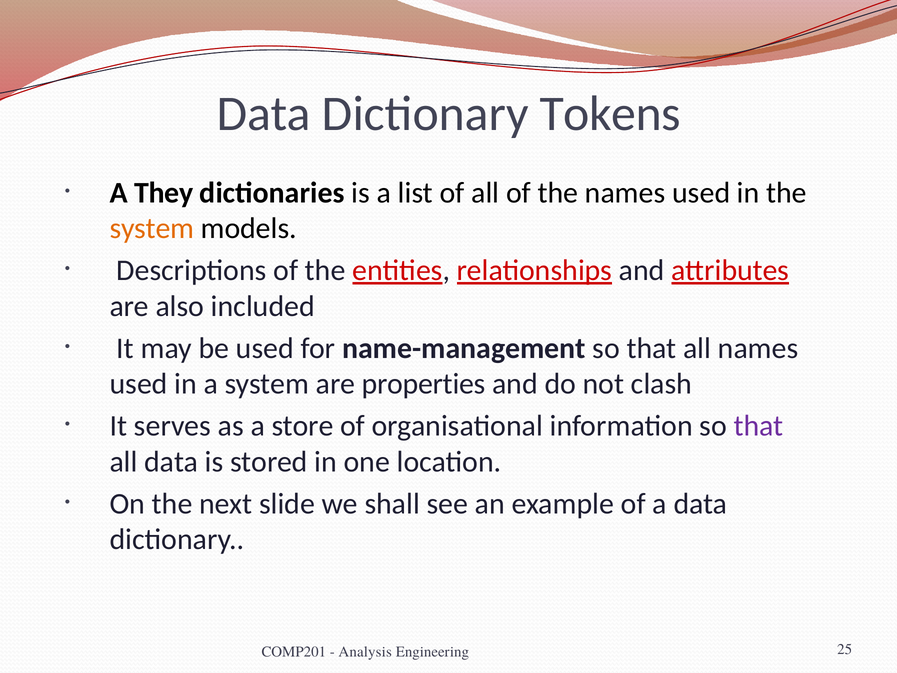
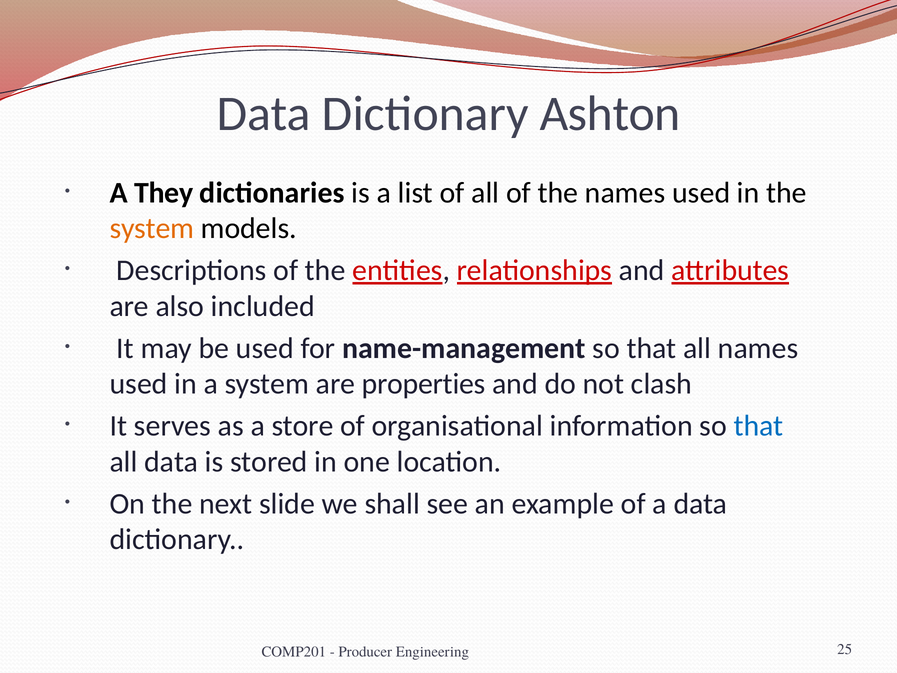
Tokens: Tokens -> Ashton
that at (759, 426) colour: purple -> blue
Analysis: Analysis -> Producer
